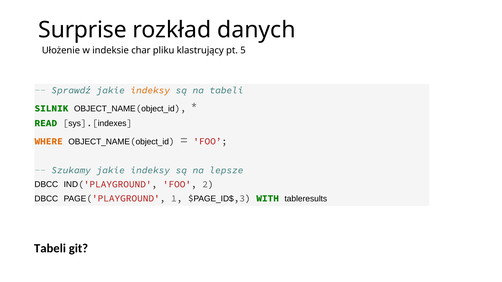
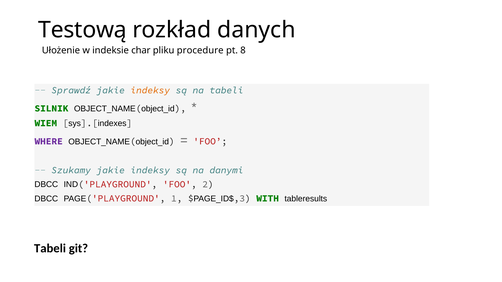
Surprise: Surprise -> Testową
klastrujący: klastrujący -> procedure
5: 5 -> 8
READ: READ -> WIEM
WHERE colour: orange -> purple
lepsze: lepsze -> danymi
